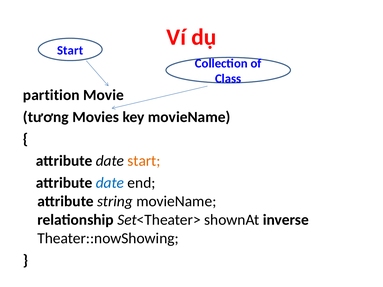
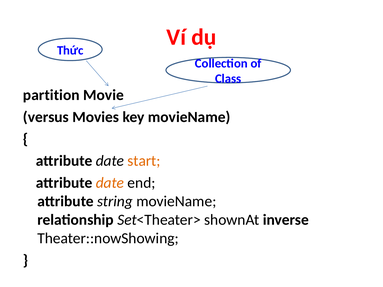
Start at (70, 50): Start -> Thức
tương: tương -> versus
date at (110, 183) colour: blue -> orange
